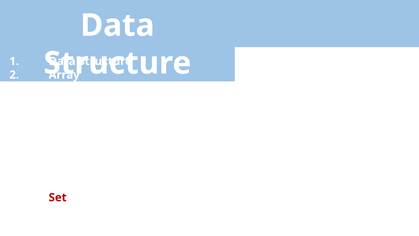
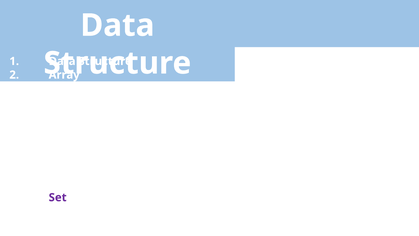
Set colour: red -> purple
